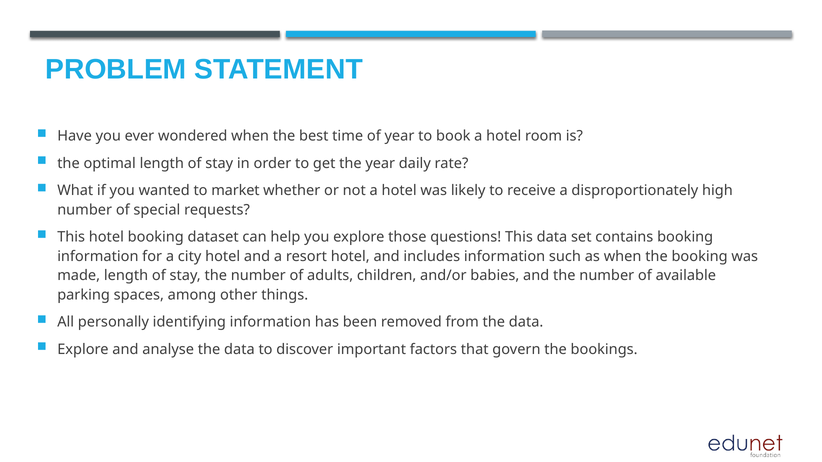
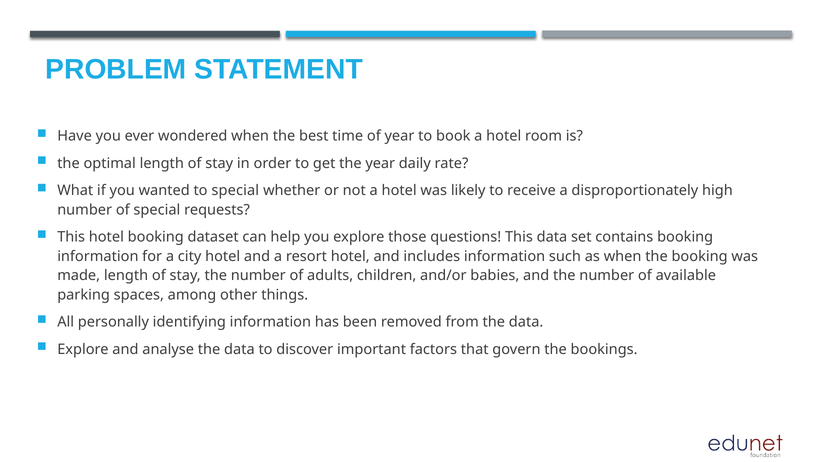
to market: market -> special
